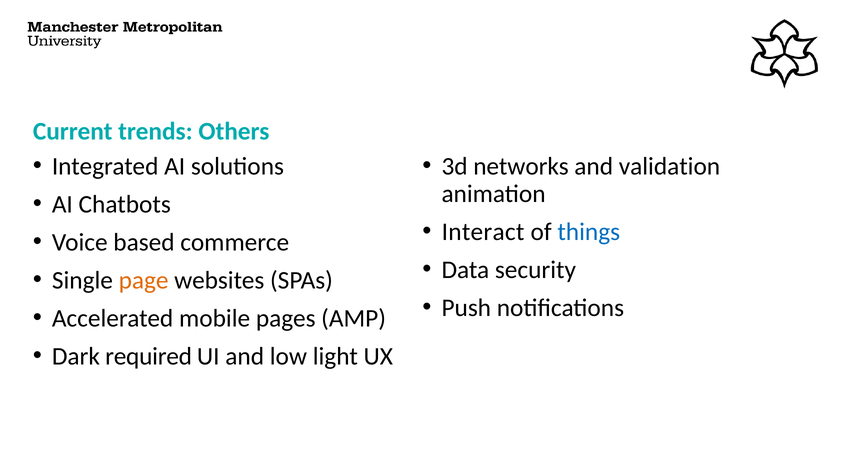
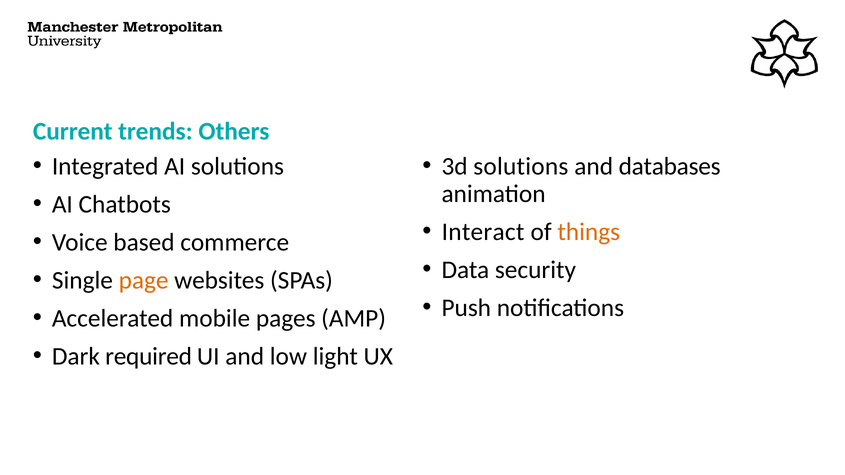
3d networks: networks -> solutions
validation: validation -> databases
things colour: blue -> orange
